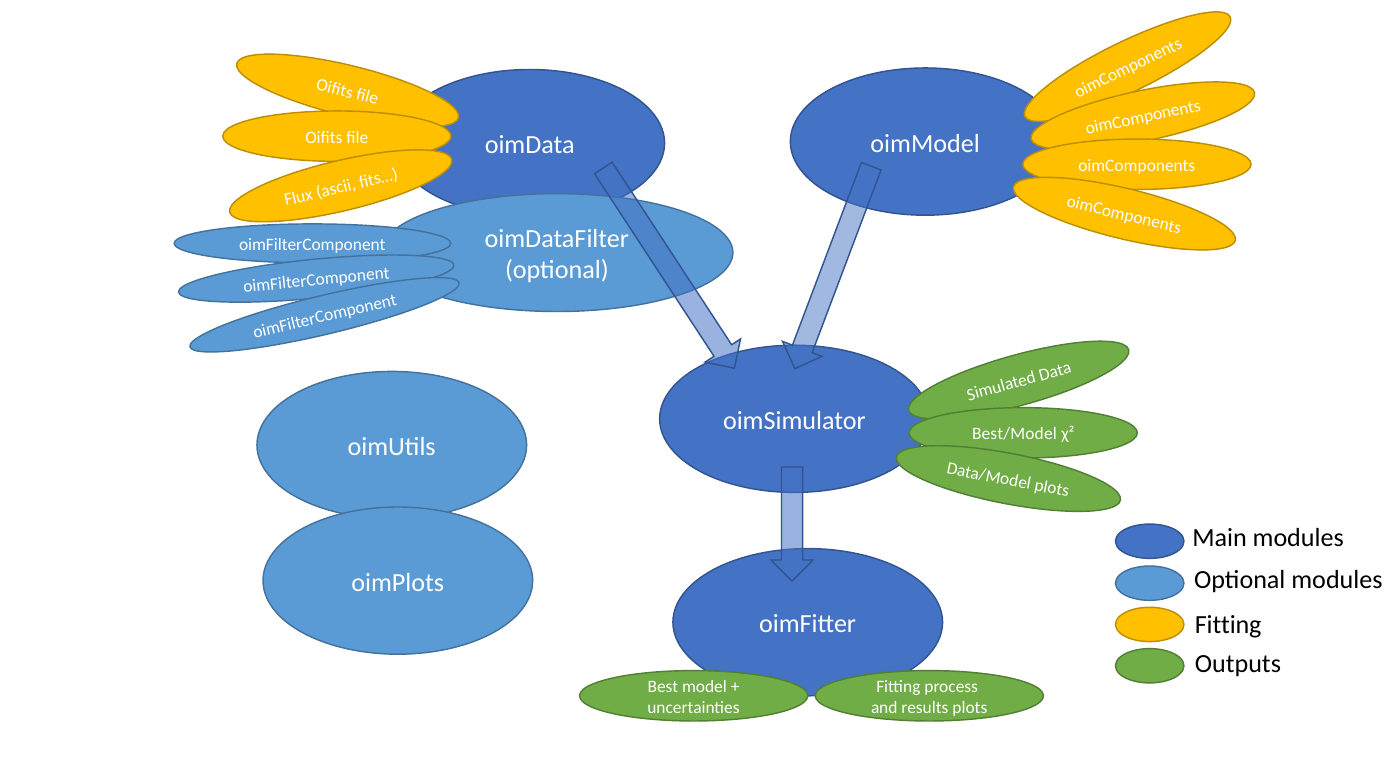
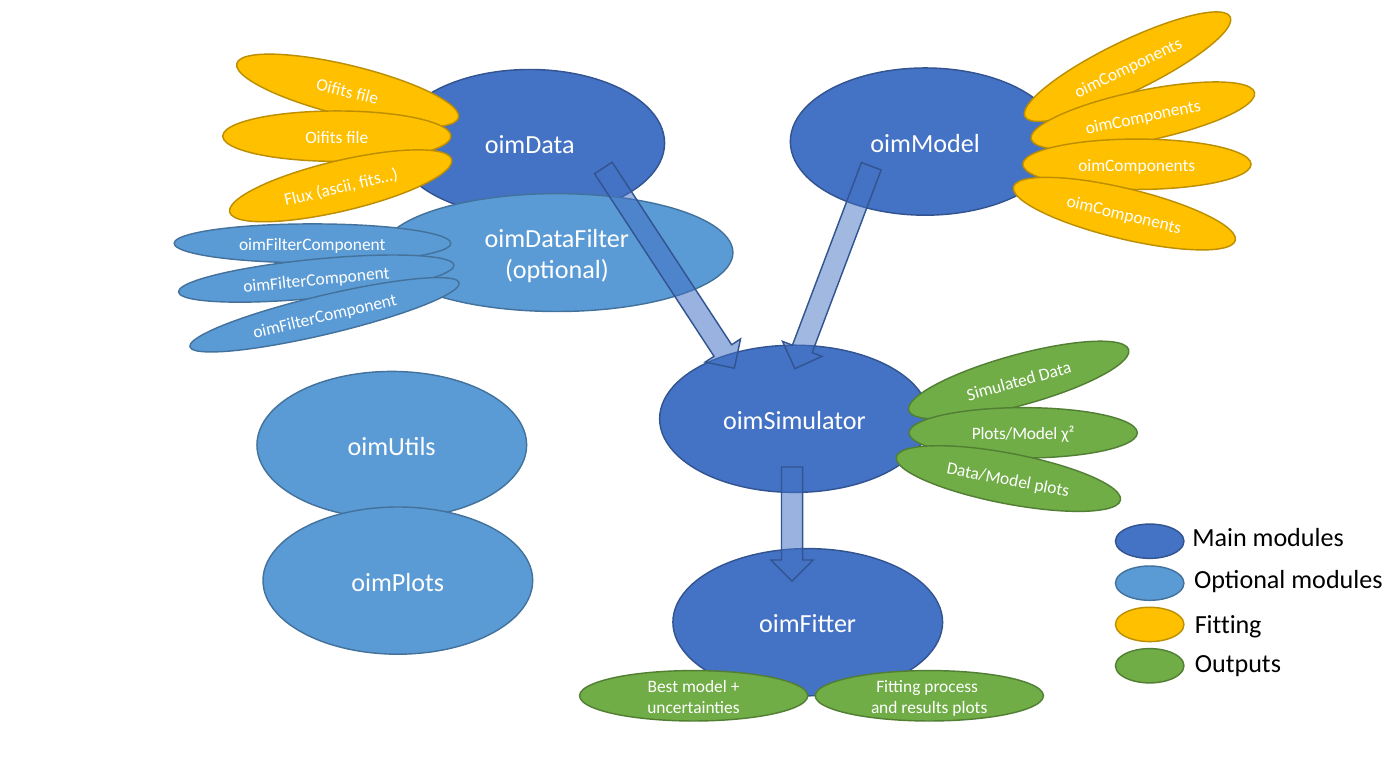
Best/Model: Best/Model -> Plots/Model
